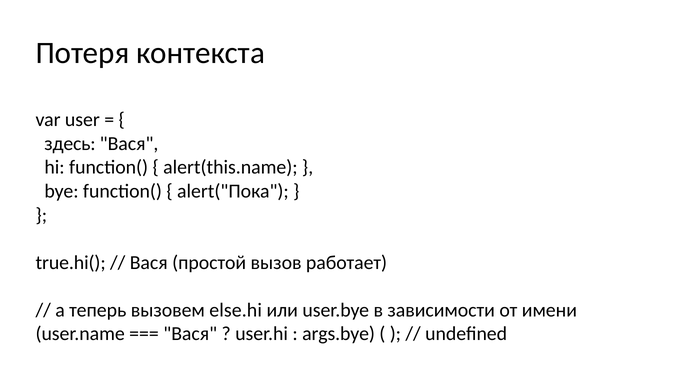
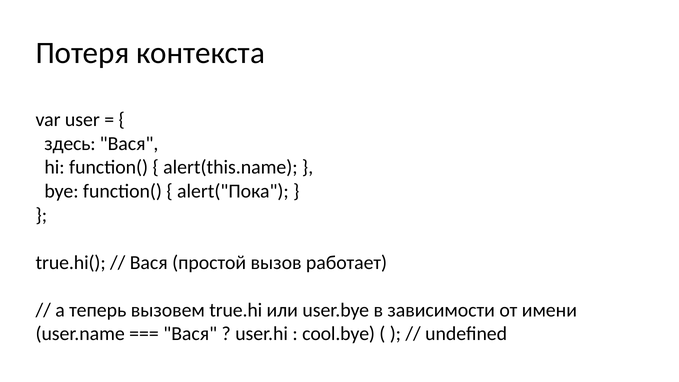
else.hi: else.hi -> true.hi
args.bye: args.bye -> cool.bye
